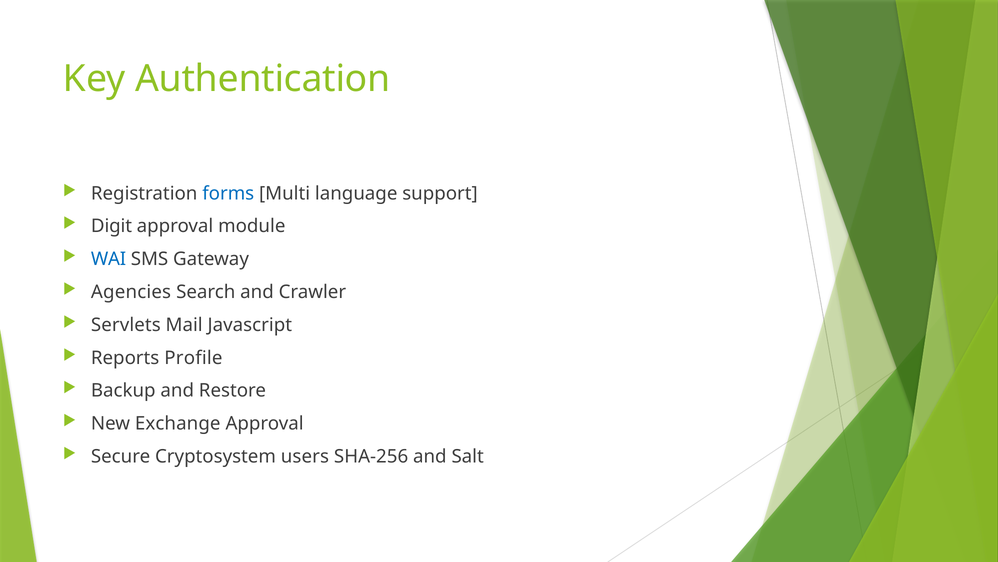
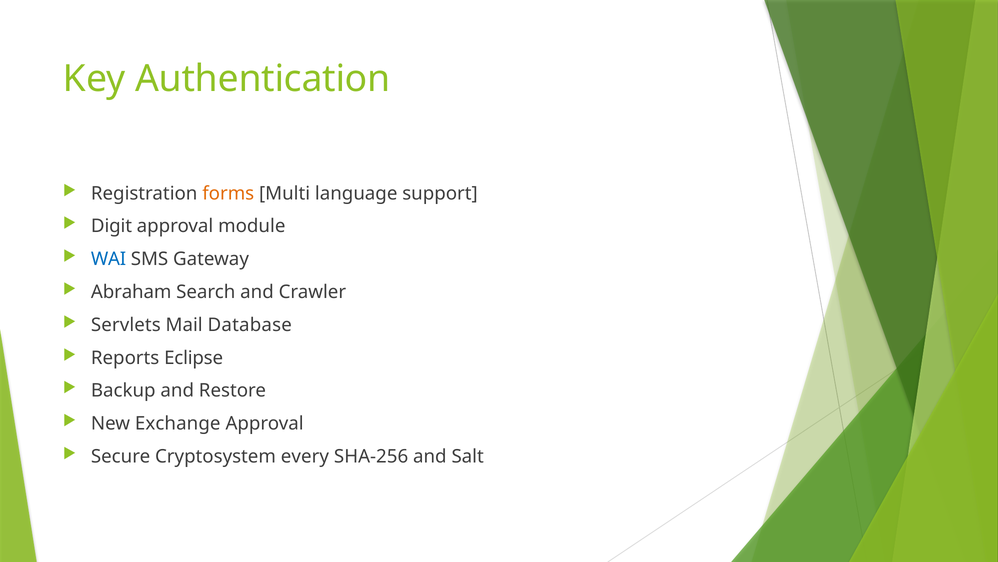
forms colour: blue -> orange
Agencies: Agencies -> Abraham
Javascript: Javascript -> Database
Profile: Profile -> Eclipse
users: users -> every
